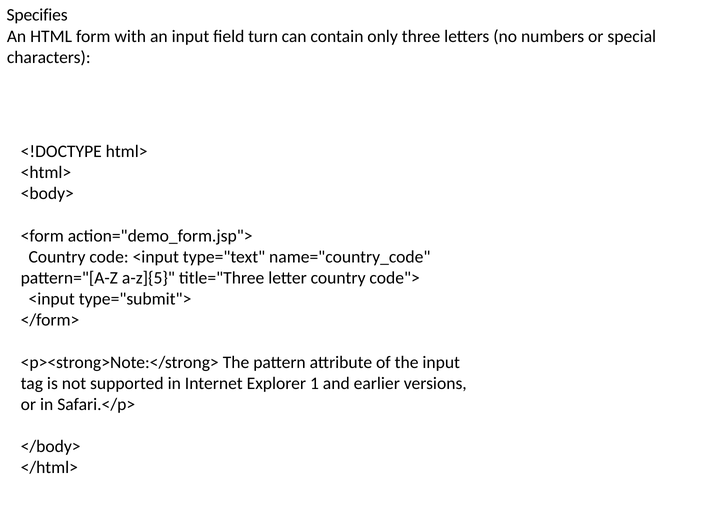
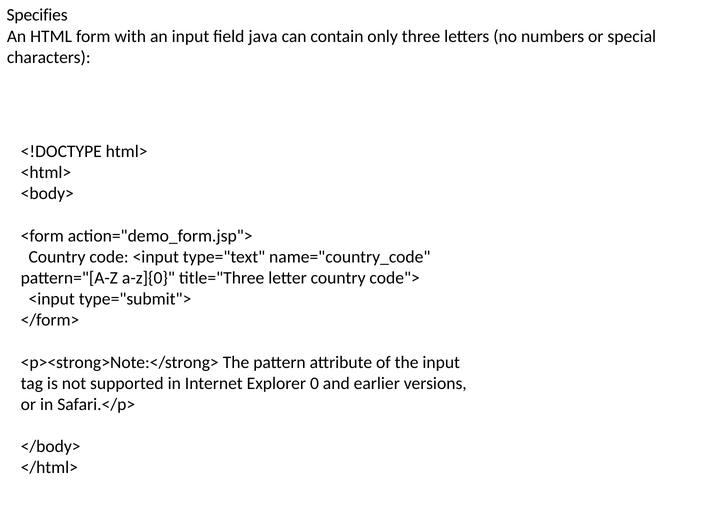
turn: turn -> java
a-z]{5: a-z]{5 -> a-z]{0
1: 1 -> 0
